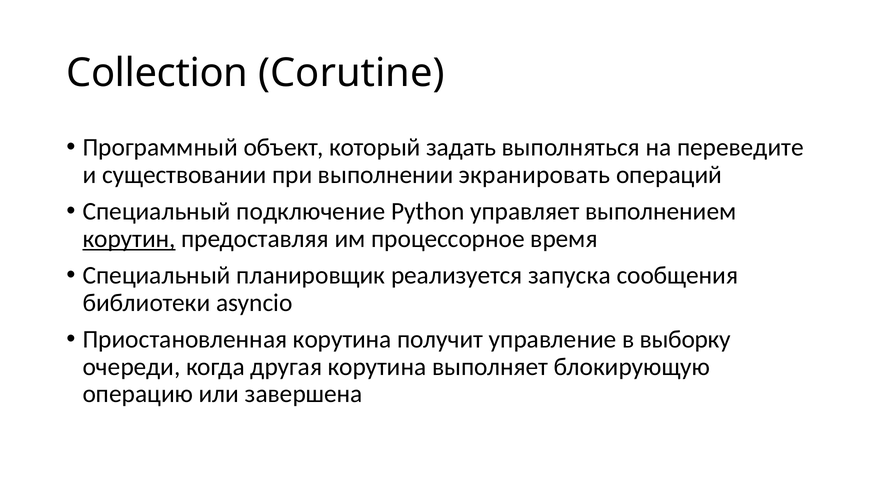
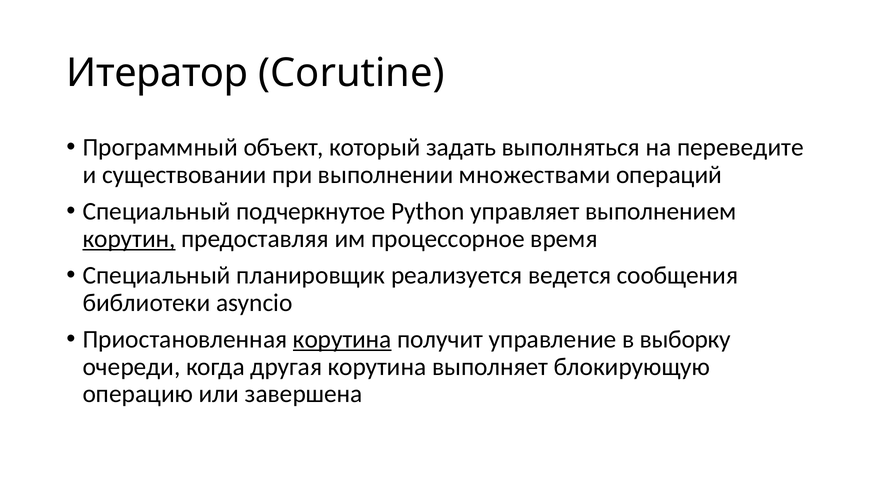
Collection: Collection -> Итератор
экранировать: экранировать -> множествами
подключение: подключение -> подчеркнутое
запуска: запуска -> ведется
корутина at (342, 339) underline: none -> present
